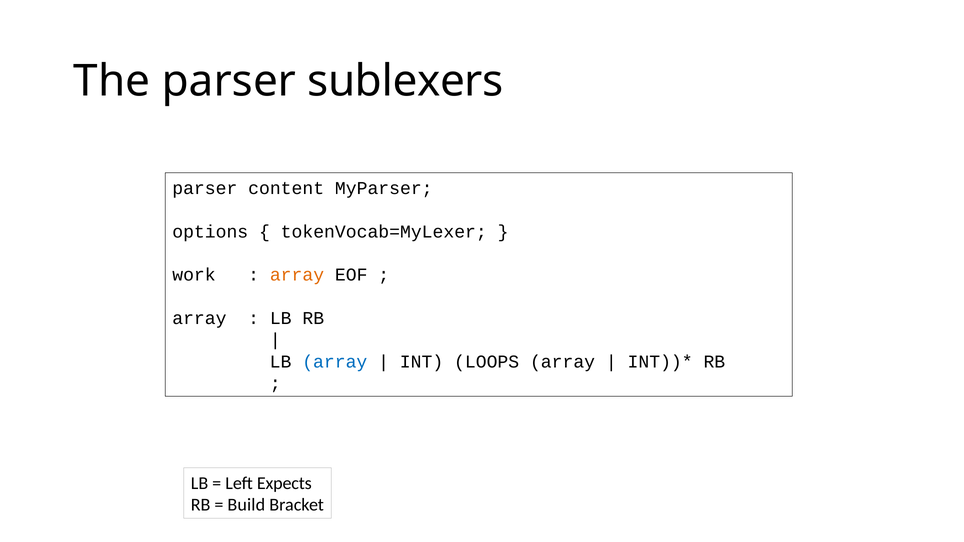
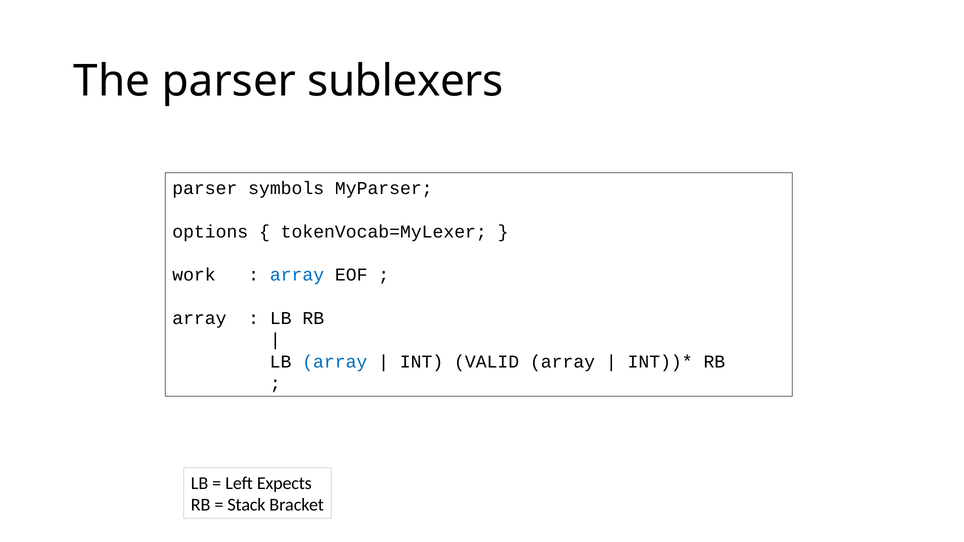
content: content -> symbols
array at (297, 275) colour: orange -> blue
LOOPS: LOOPS -> VALID
Build: Build -> Stack
